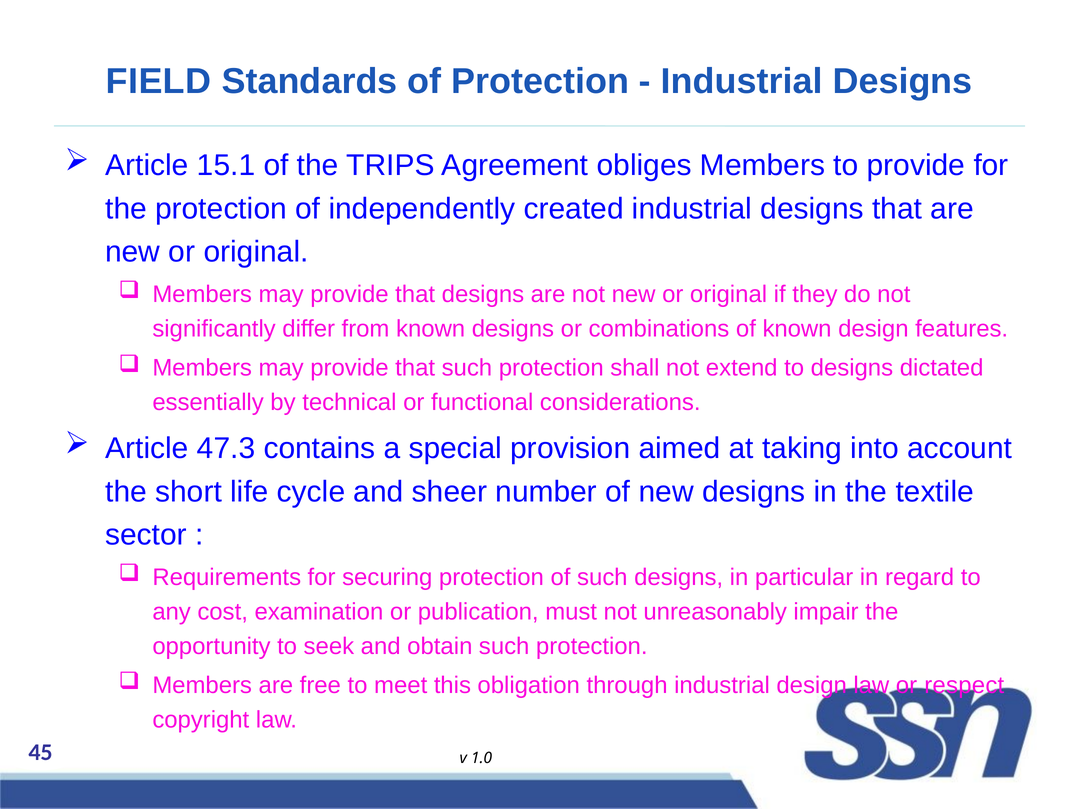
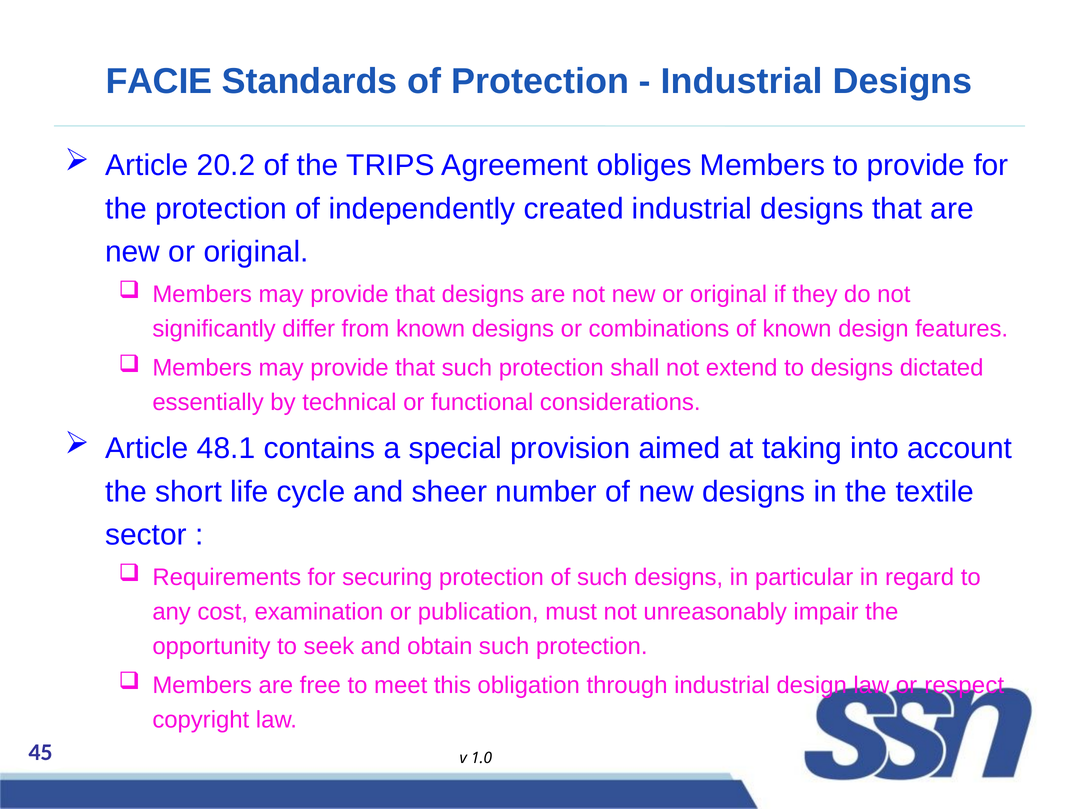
FIELD: FIELD -> FACIE
15.1: 15.1 -> 20.2
47.3: 47.3 -> 48.1
